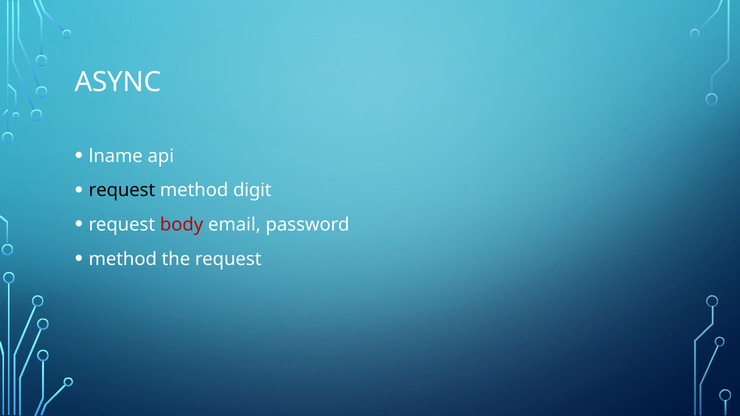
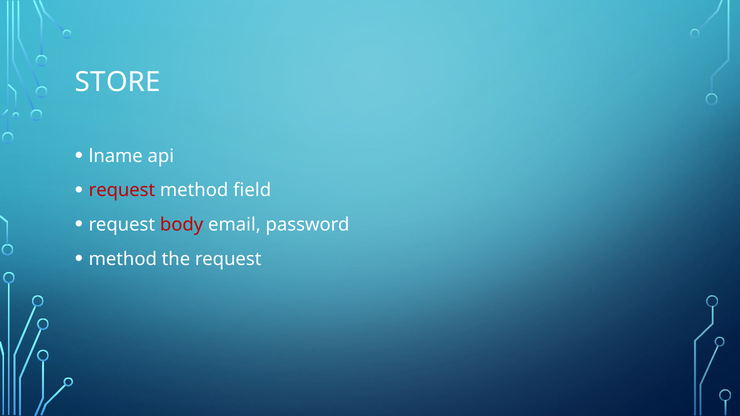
ASYNC: ASYNC -> STORE
request at (122, 191) colour: black -> red
digit: digit -> field
